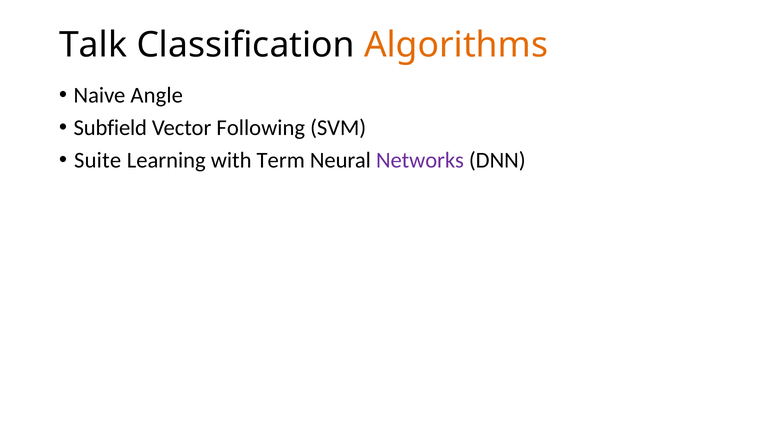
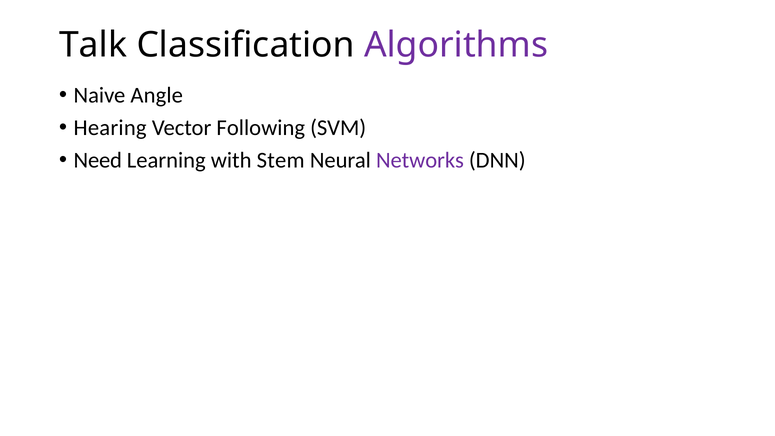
Algorithms colour: orange -> purple
Subfield: Subfield -> Hearing
Suite: Suite -> Need
Term: Term -> Stem
